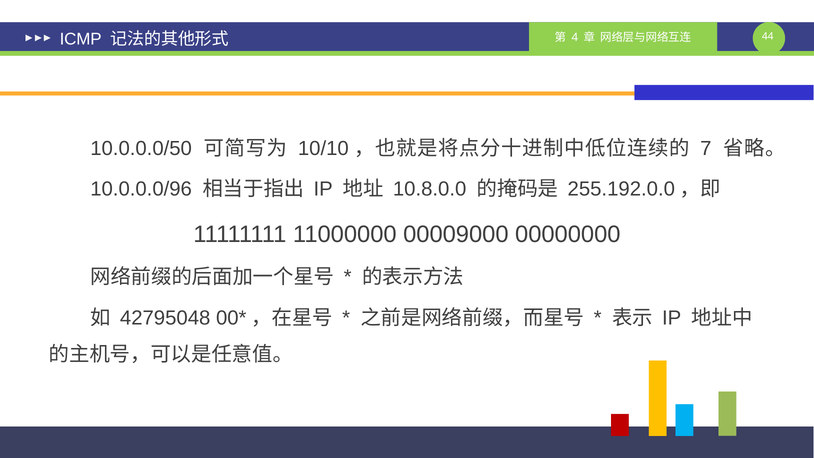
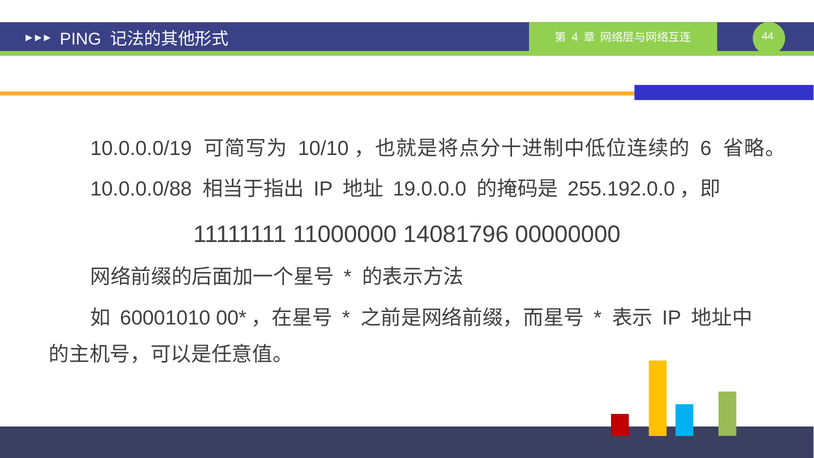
ICMP: ICMP -> PING
10.0.0.0/50: 10.0.0.0/50 -> 10.0.0.0/19
7: 7 -> 6
10.0.0.0/96: 10.0.0.0/96 -> 10.0.0.0/88
10.8.0.0: 10.8.0.0 -> 19.0.0.0
00009000: 00009000 -> 14081796
42795048: 42795048 -> 60001010
